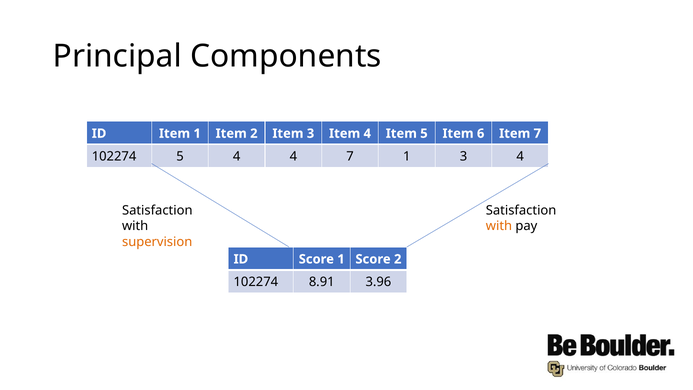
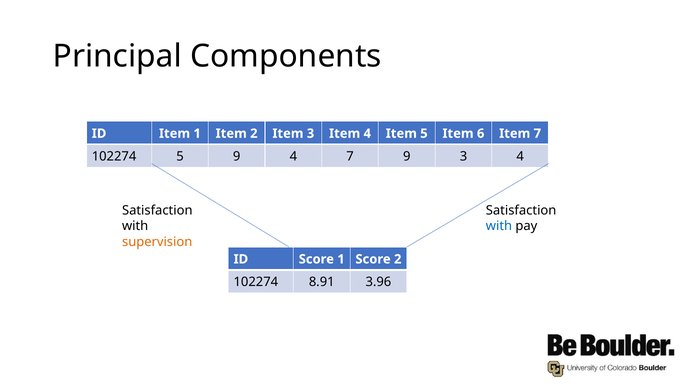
5 4: 4 -> 9
7 1: 1 -> 9
with at (499, 226) colour: orange -> blue
